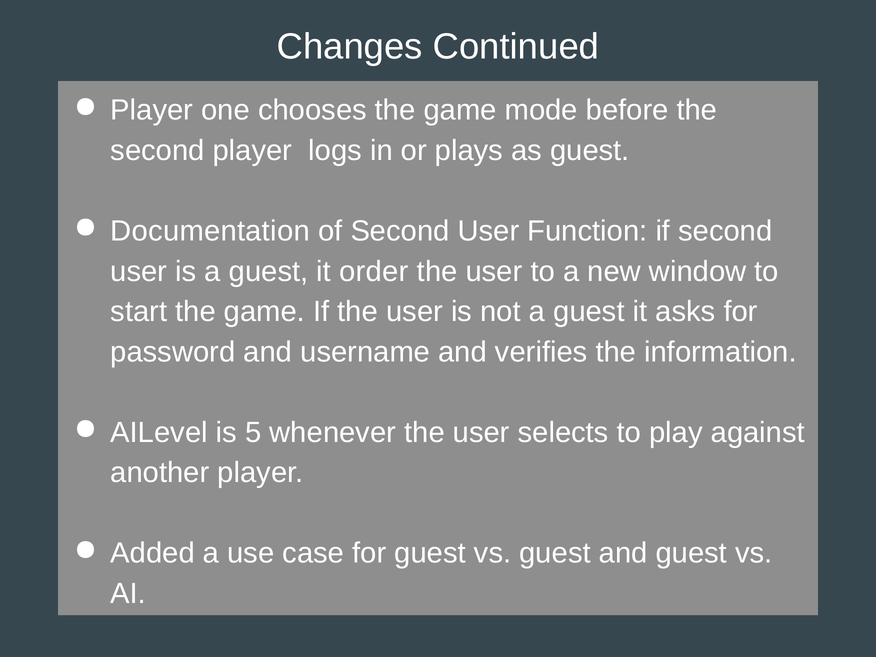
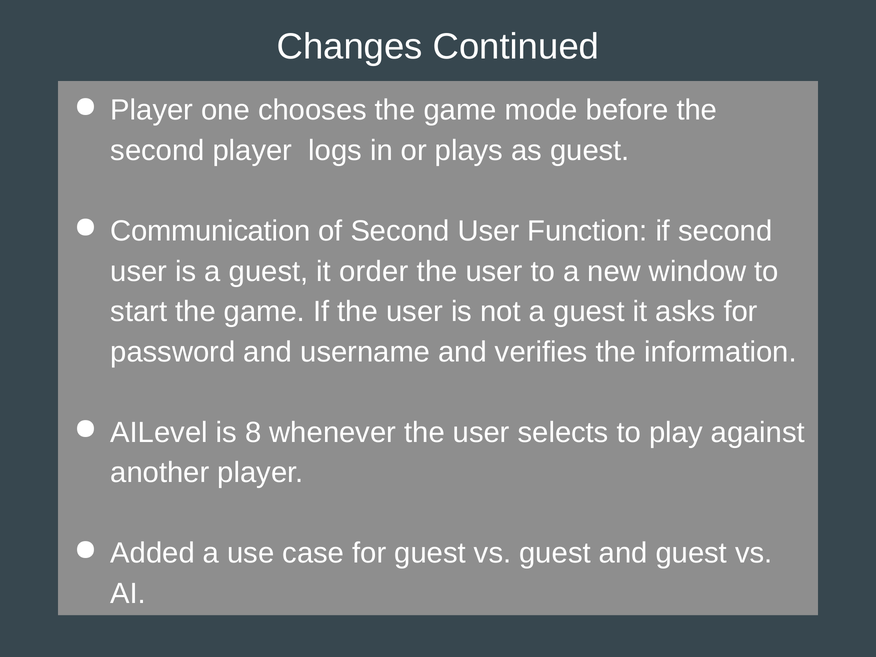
Documentation: Documentation -> Communication
5: 5 -> 8
